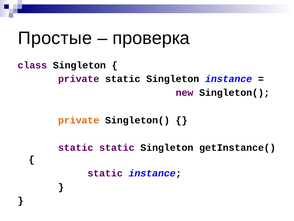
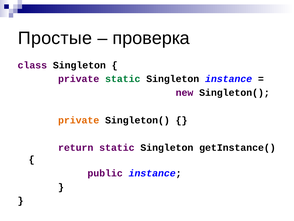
static at (123, 79) colour: black -> green
static at (76, 147): static -> return
static at (105, 173): static -> public
